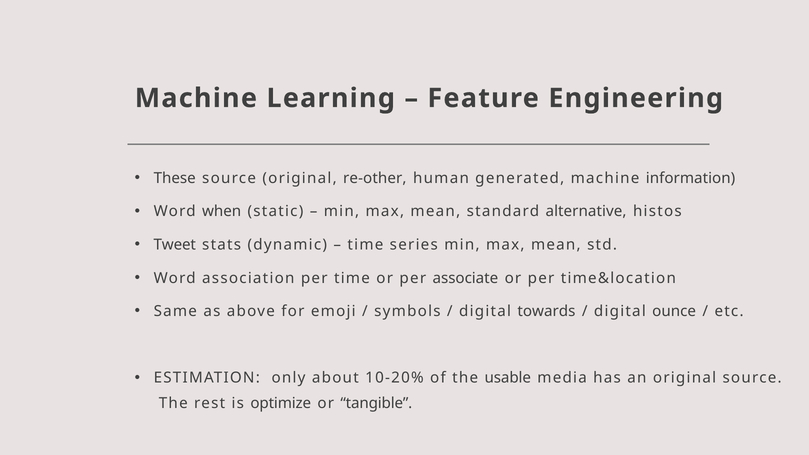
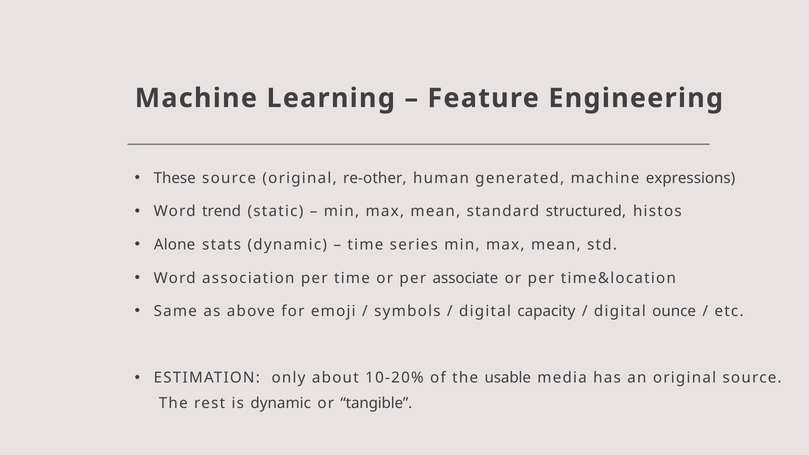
information: information -> expressions
when: when -> trend
alternative: alternative -> structured
Tweet: Tweet -> Alone
towards: towards -> capacity
is optimize: optimize -> dynamic
